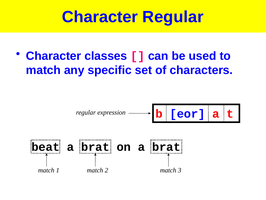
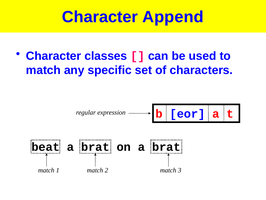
Character Regular: Regular -> Append
